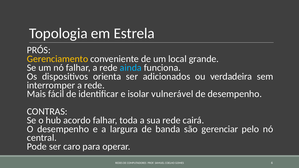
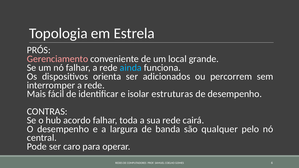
Gerenciamento colour: yellow -> pink
verdadeira: verdadeira -> percorrem
vulnerável: vulnerável -> estruturas
gerenciar: gerenciar -> qualquer
